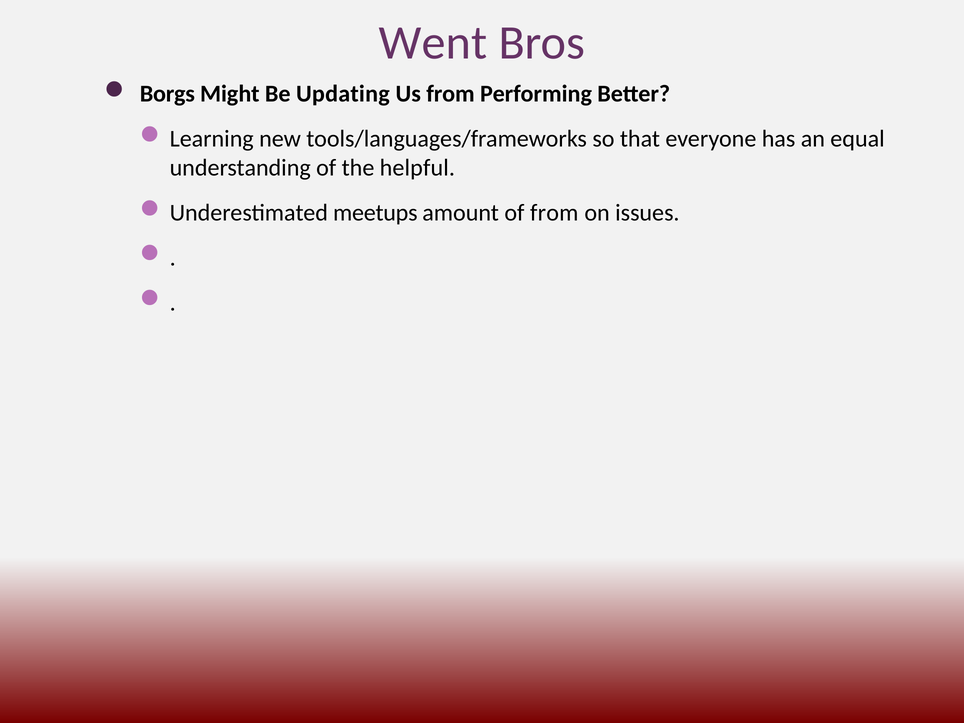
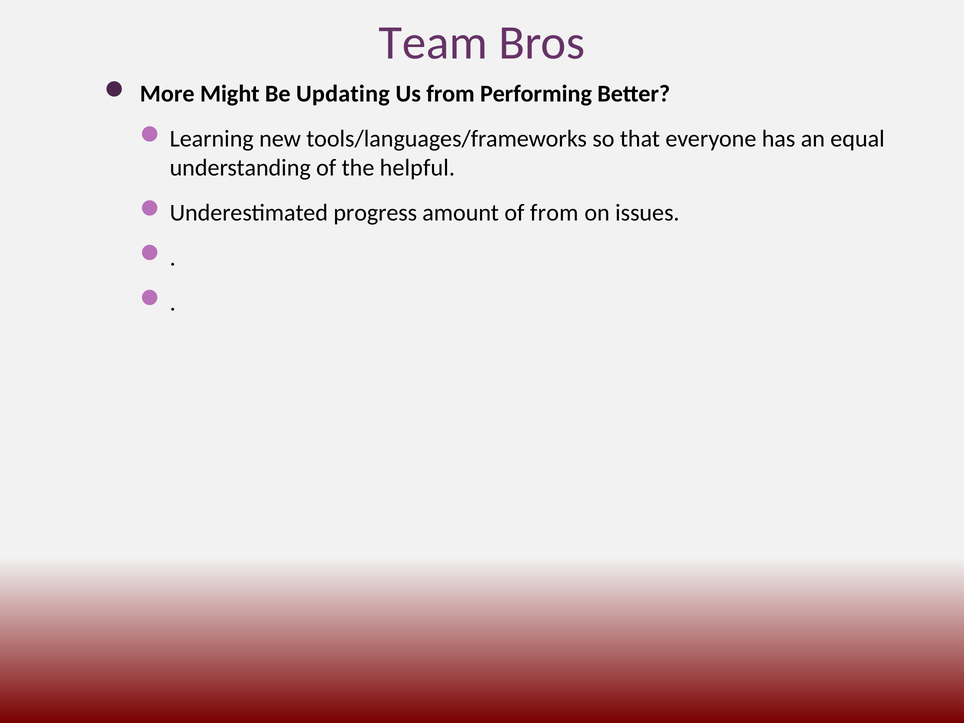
Went: Went -> Team
Borgs: Borgs -> More
meetups: meetups -> progress
